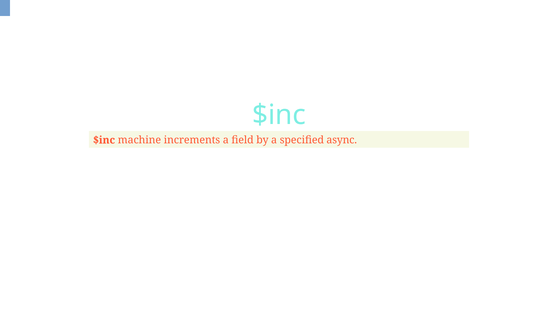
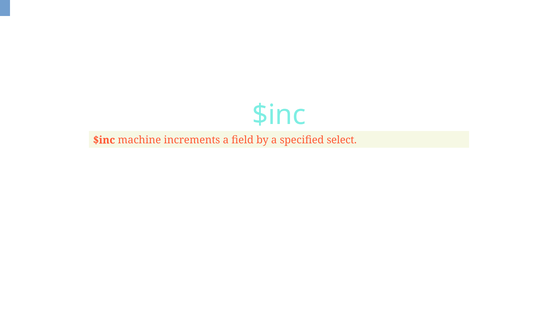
async: async -> select
